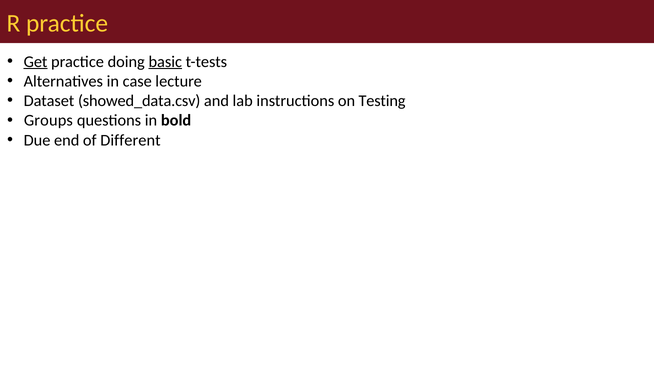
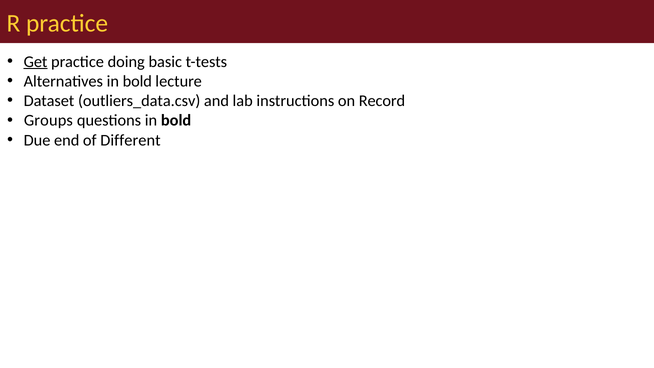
basic underline: present -> none
Alternatives in case: case -> bold
showed_data.csv: showed_data.csv -> outliers_data.csv
Testing: Testing -> Record
